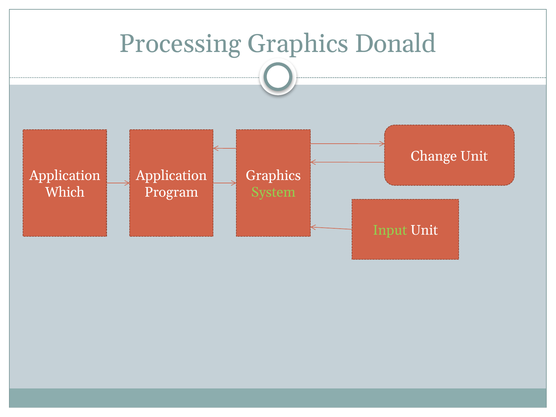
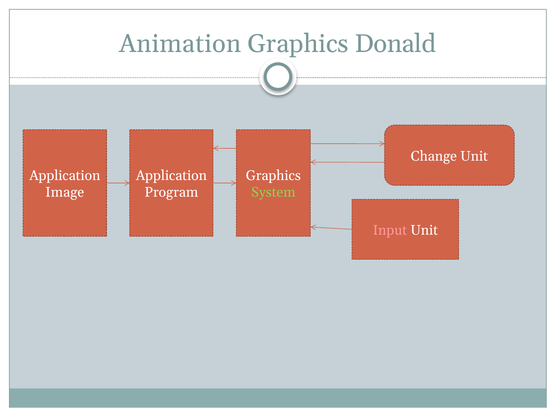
Processing: Processing -> Animation
Which: Which -> Image
Input colour: light green -> pink
